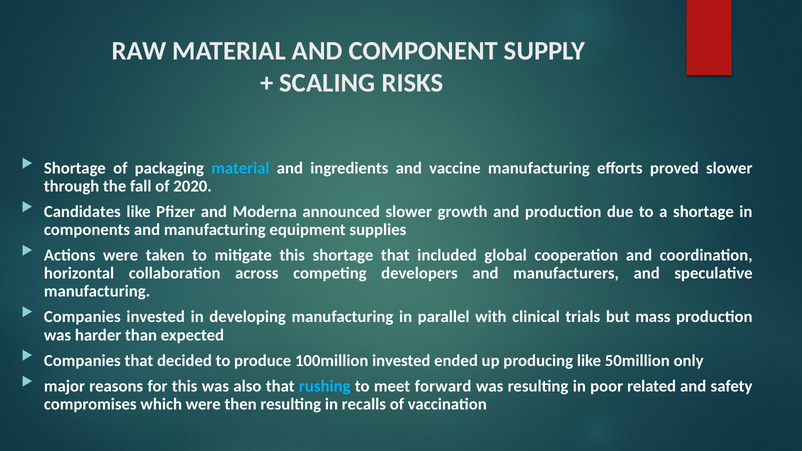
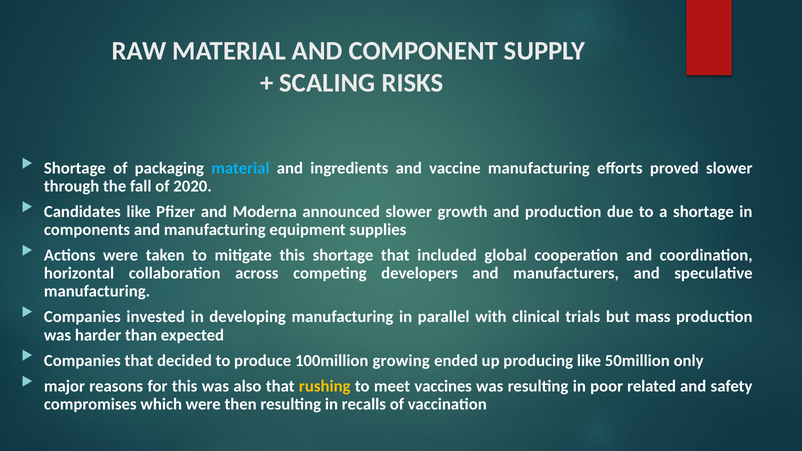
100million invested: invested -> growing
rushing colour: light blue -> yellow
forward: forward -> vaccines
